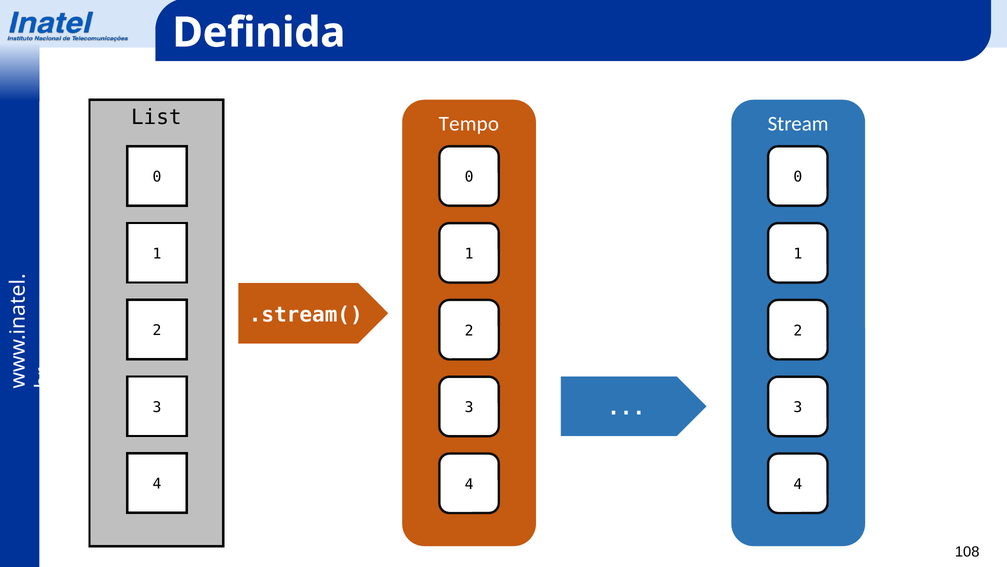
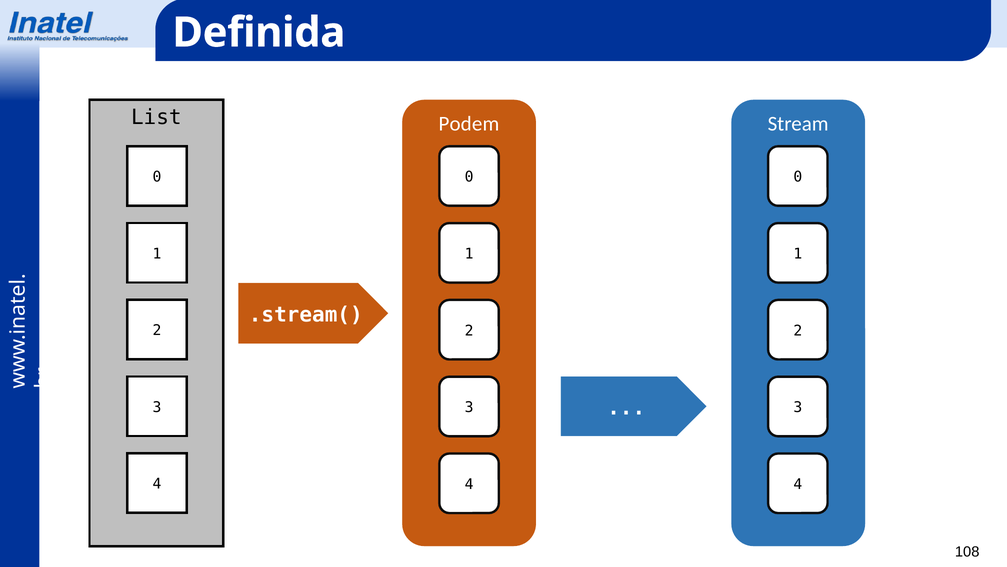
Tempo: Tempo -> Podem
